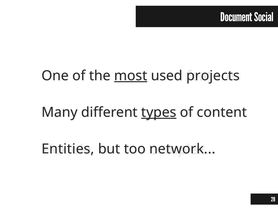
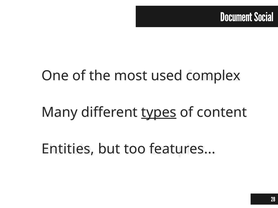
most underline: present -> none
projects: projects -> complex
network: network -> features
